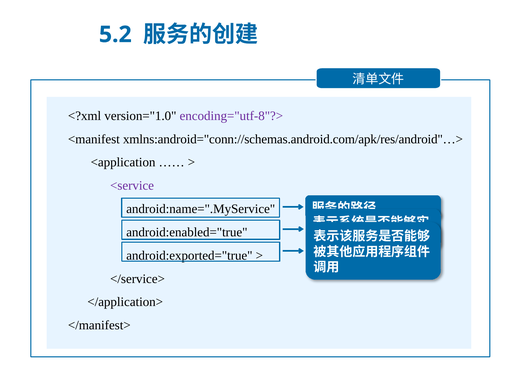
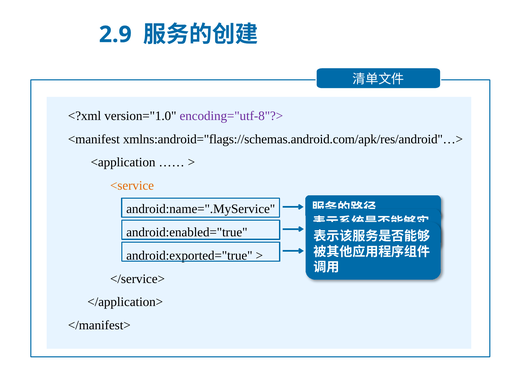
5.2: 5.2 -> 2.9
xmlns:android="conn://schemas.android.com/apk/res/android"…>: xmlns:android="conn://schemas.android.com/apk/res/android"…> -> xmlns:android="flags://schemas.android.com/apk/res/android"…>
<service colour: purple -> orange
